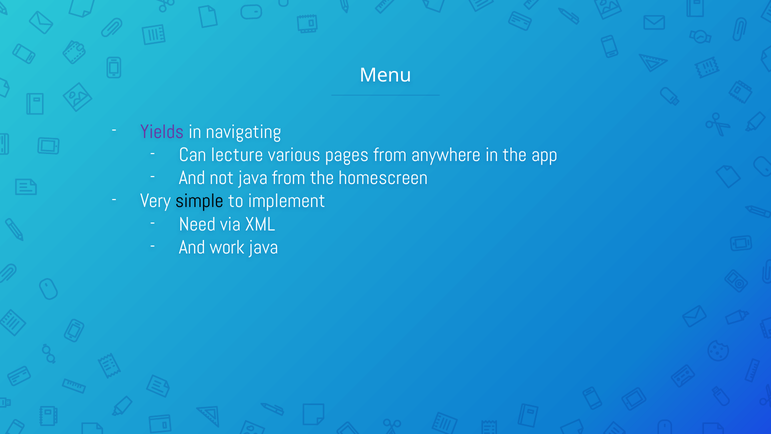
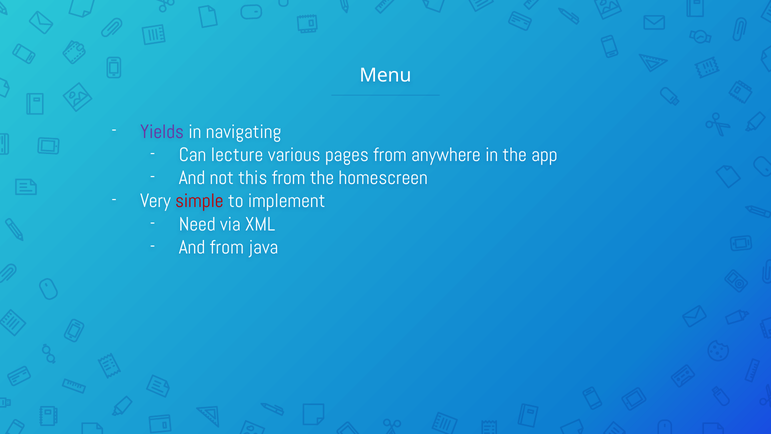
not java: java -> this
simple colour: black -> red
And work: work -> from
